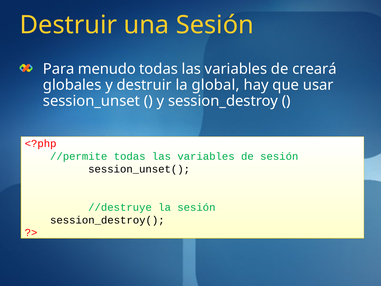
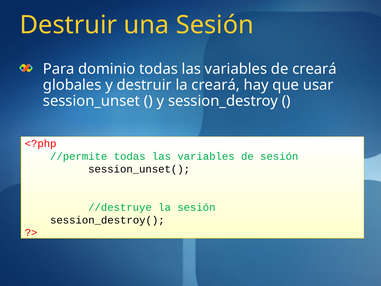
menudo: menudo -> dominio
la global: global -> creará
